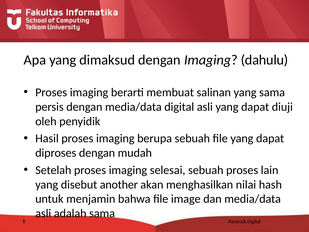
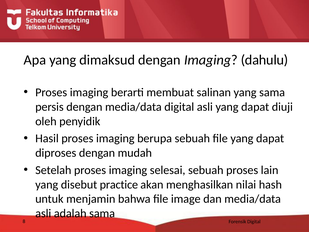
another: another -> practice
